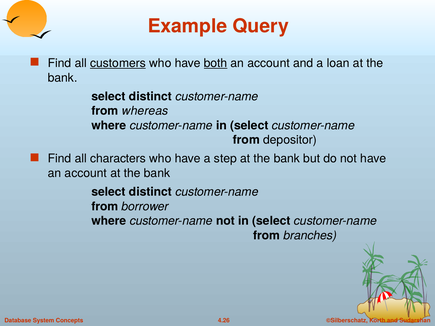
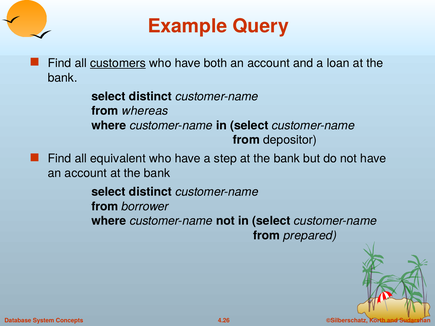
both underline: present -> none
characters: characters -> equivalent
branches: branches -> prepared
